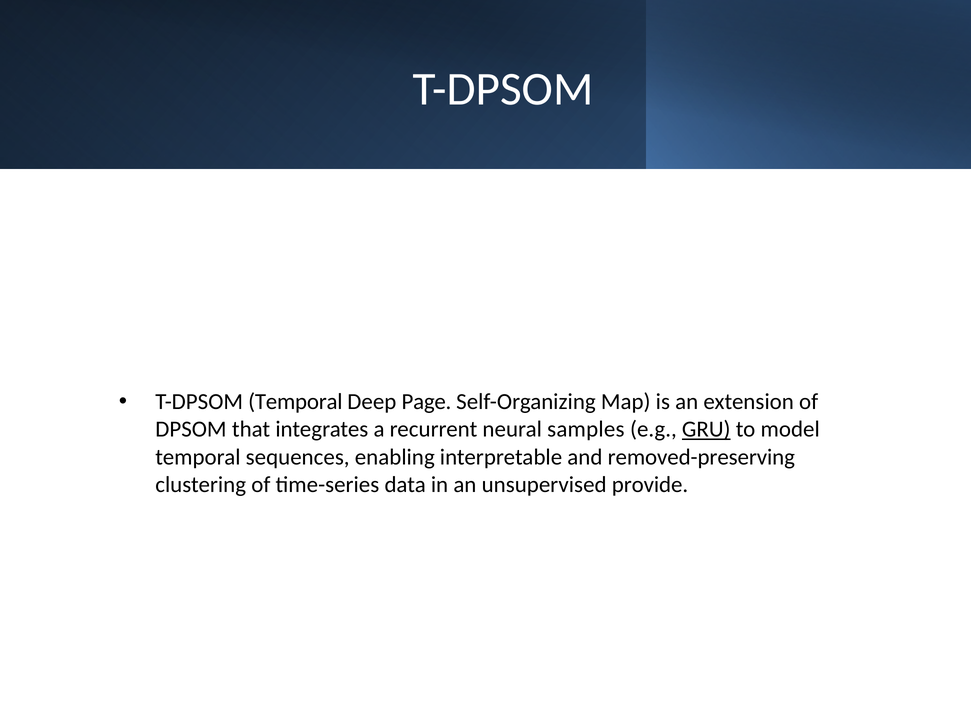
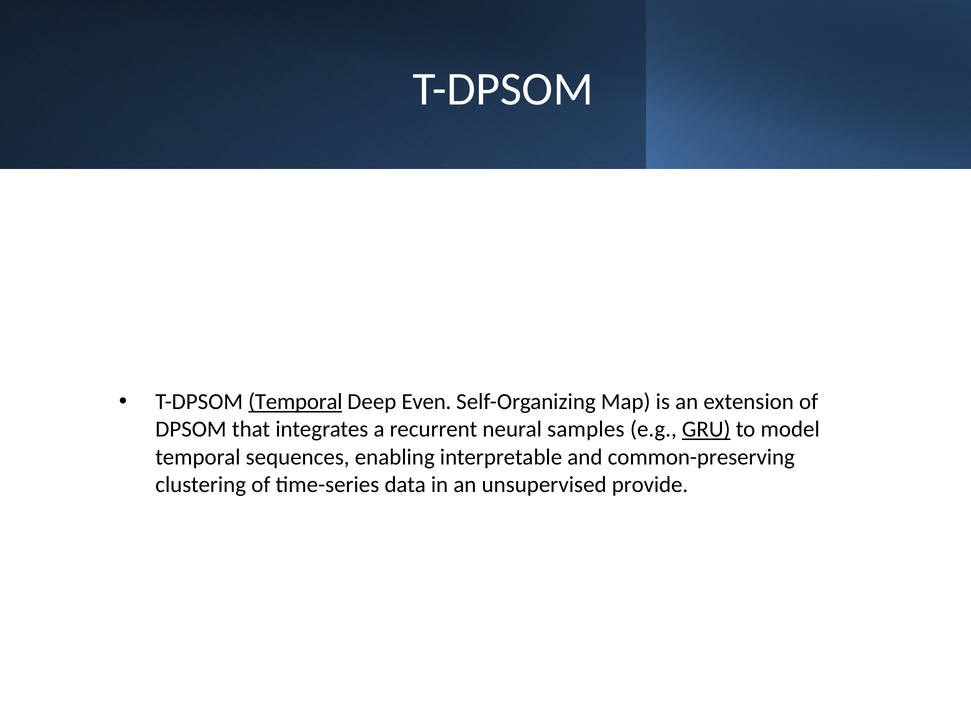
Temporal at (295, 402) underline: none -> present
Page: Page -> Even
removed-preserving: removed-preserving -> common-preserving
